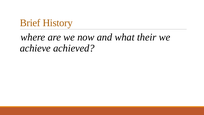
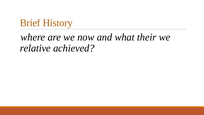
achieve: achieve -> relative
